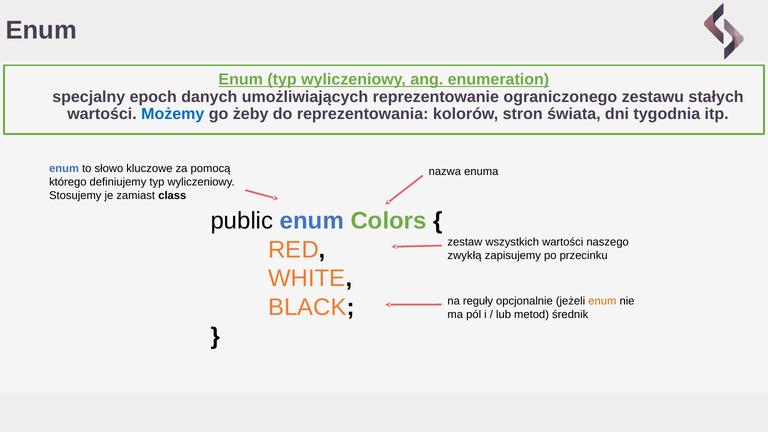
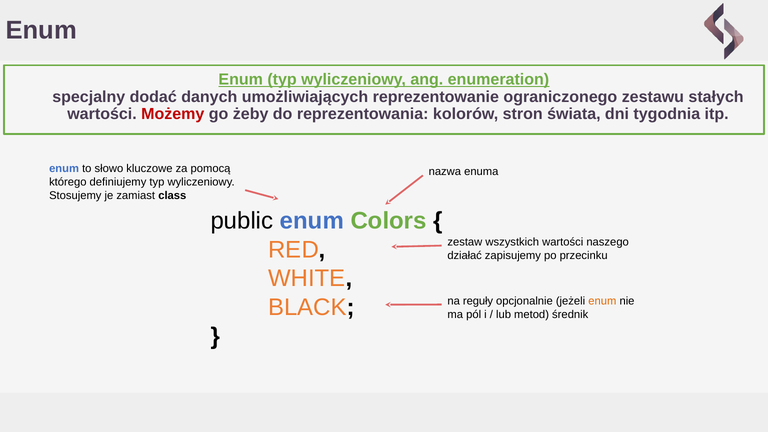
epoch: epoch -> dodać
Możemy colour: blue -> red
zwykłą: zwykłą -> działać
